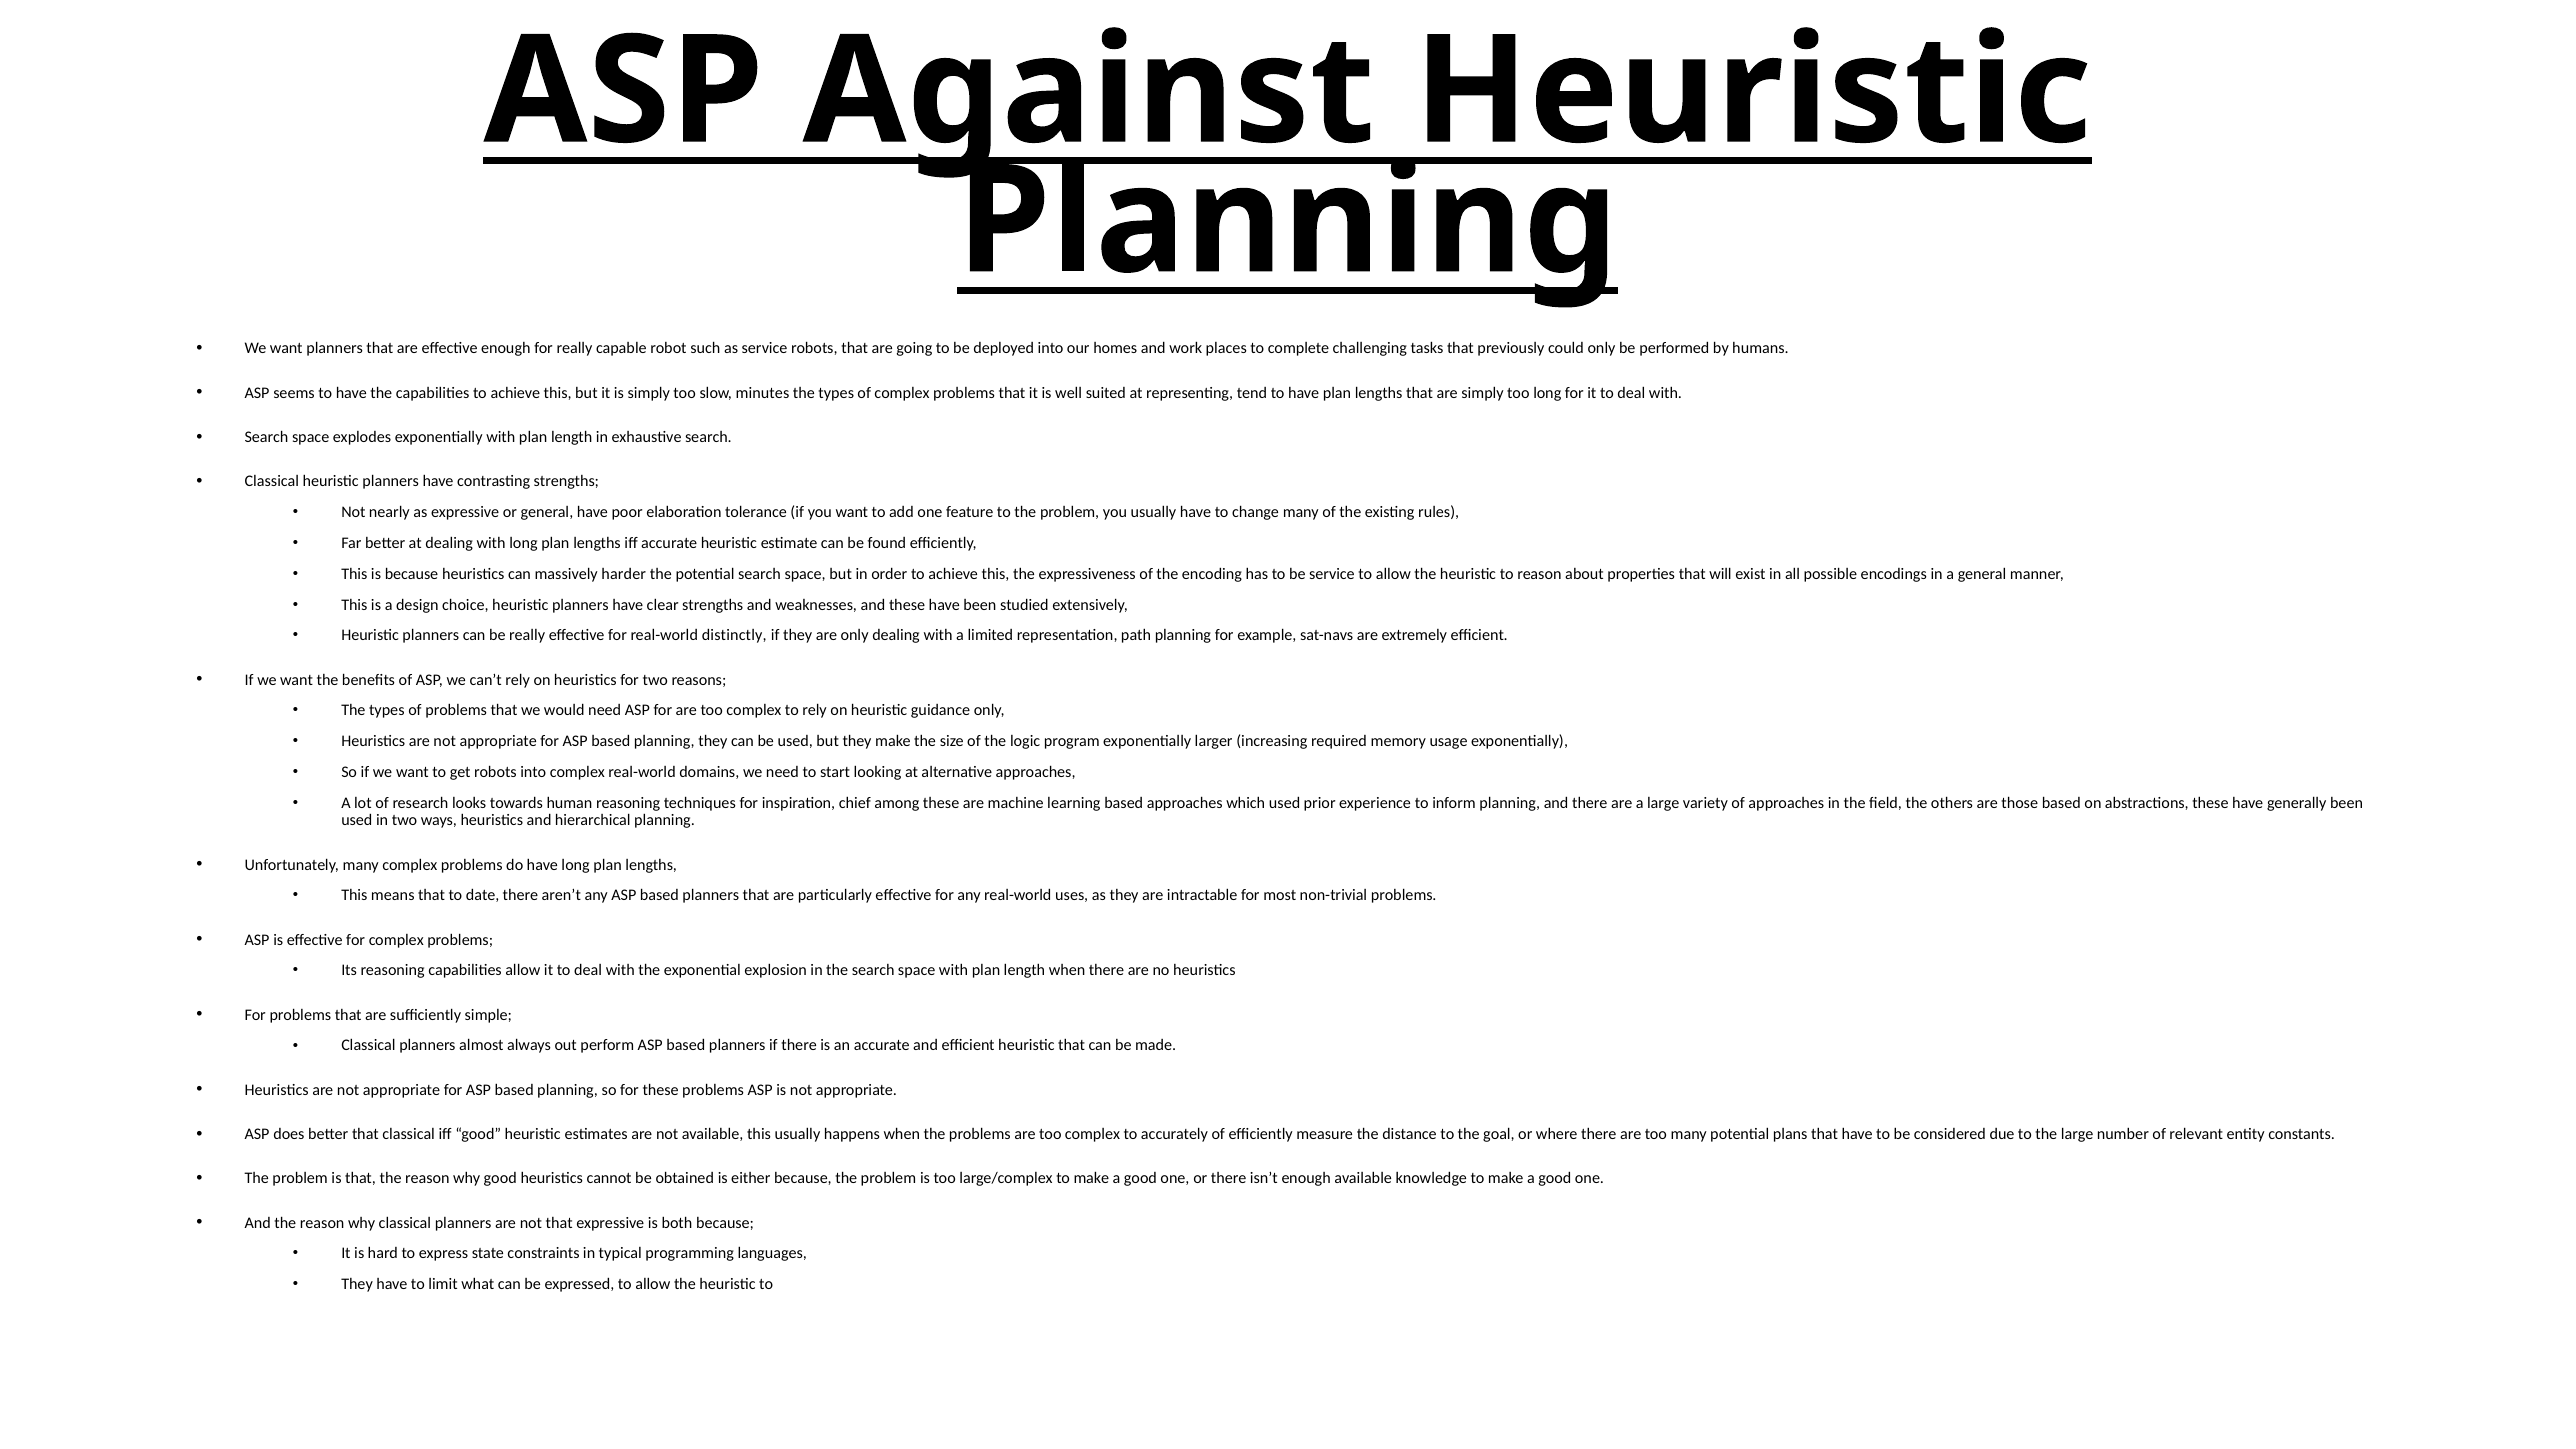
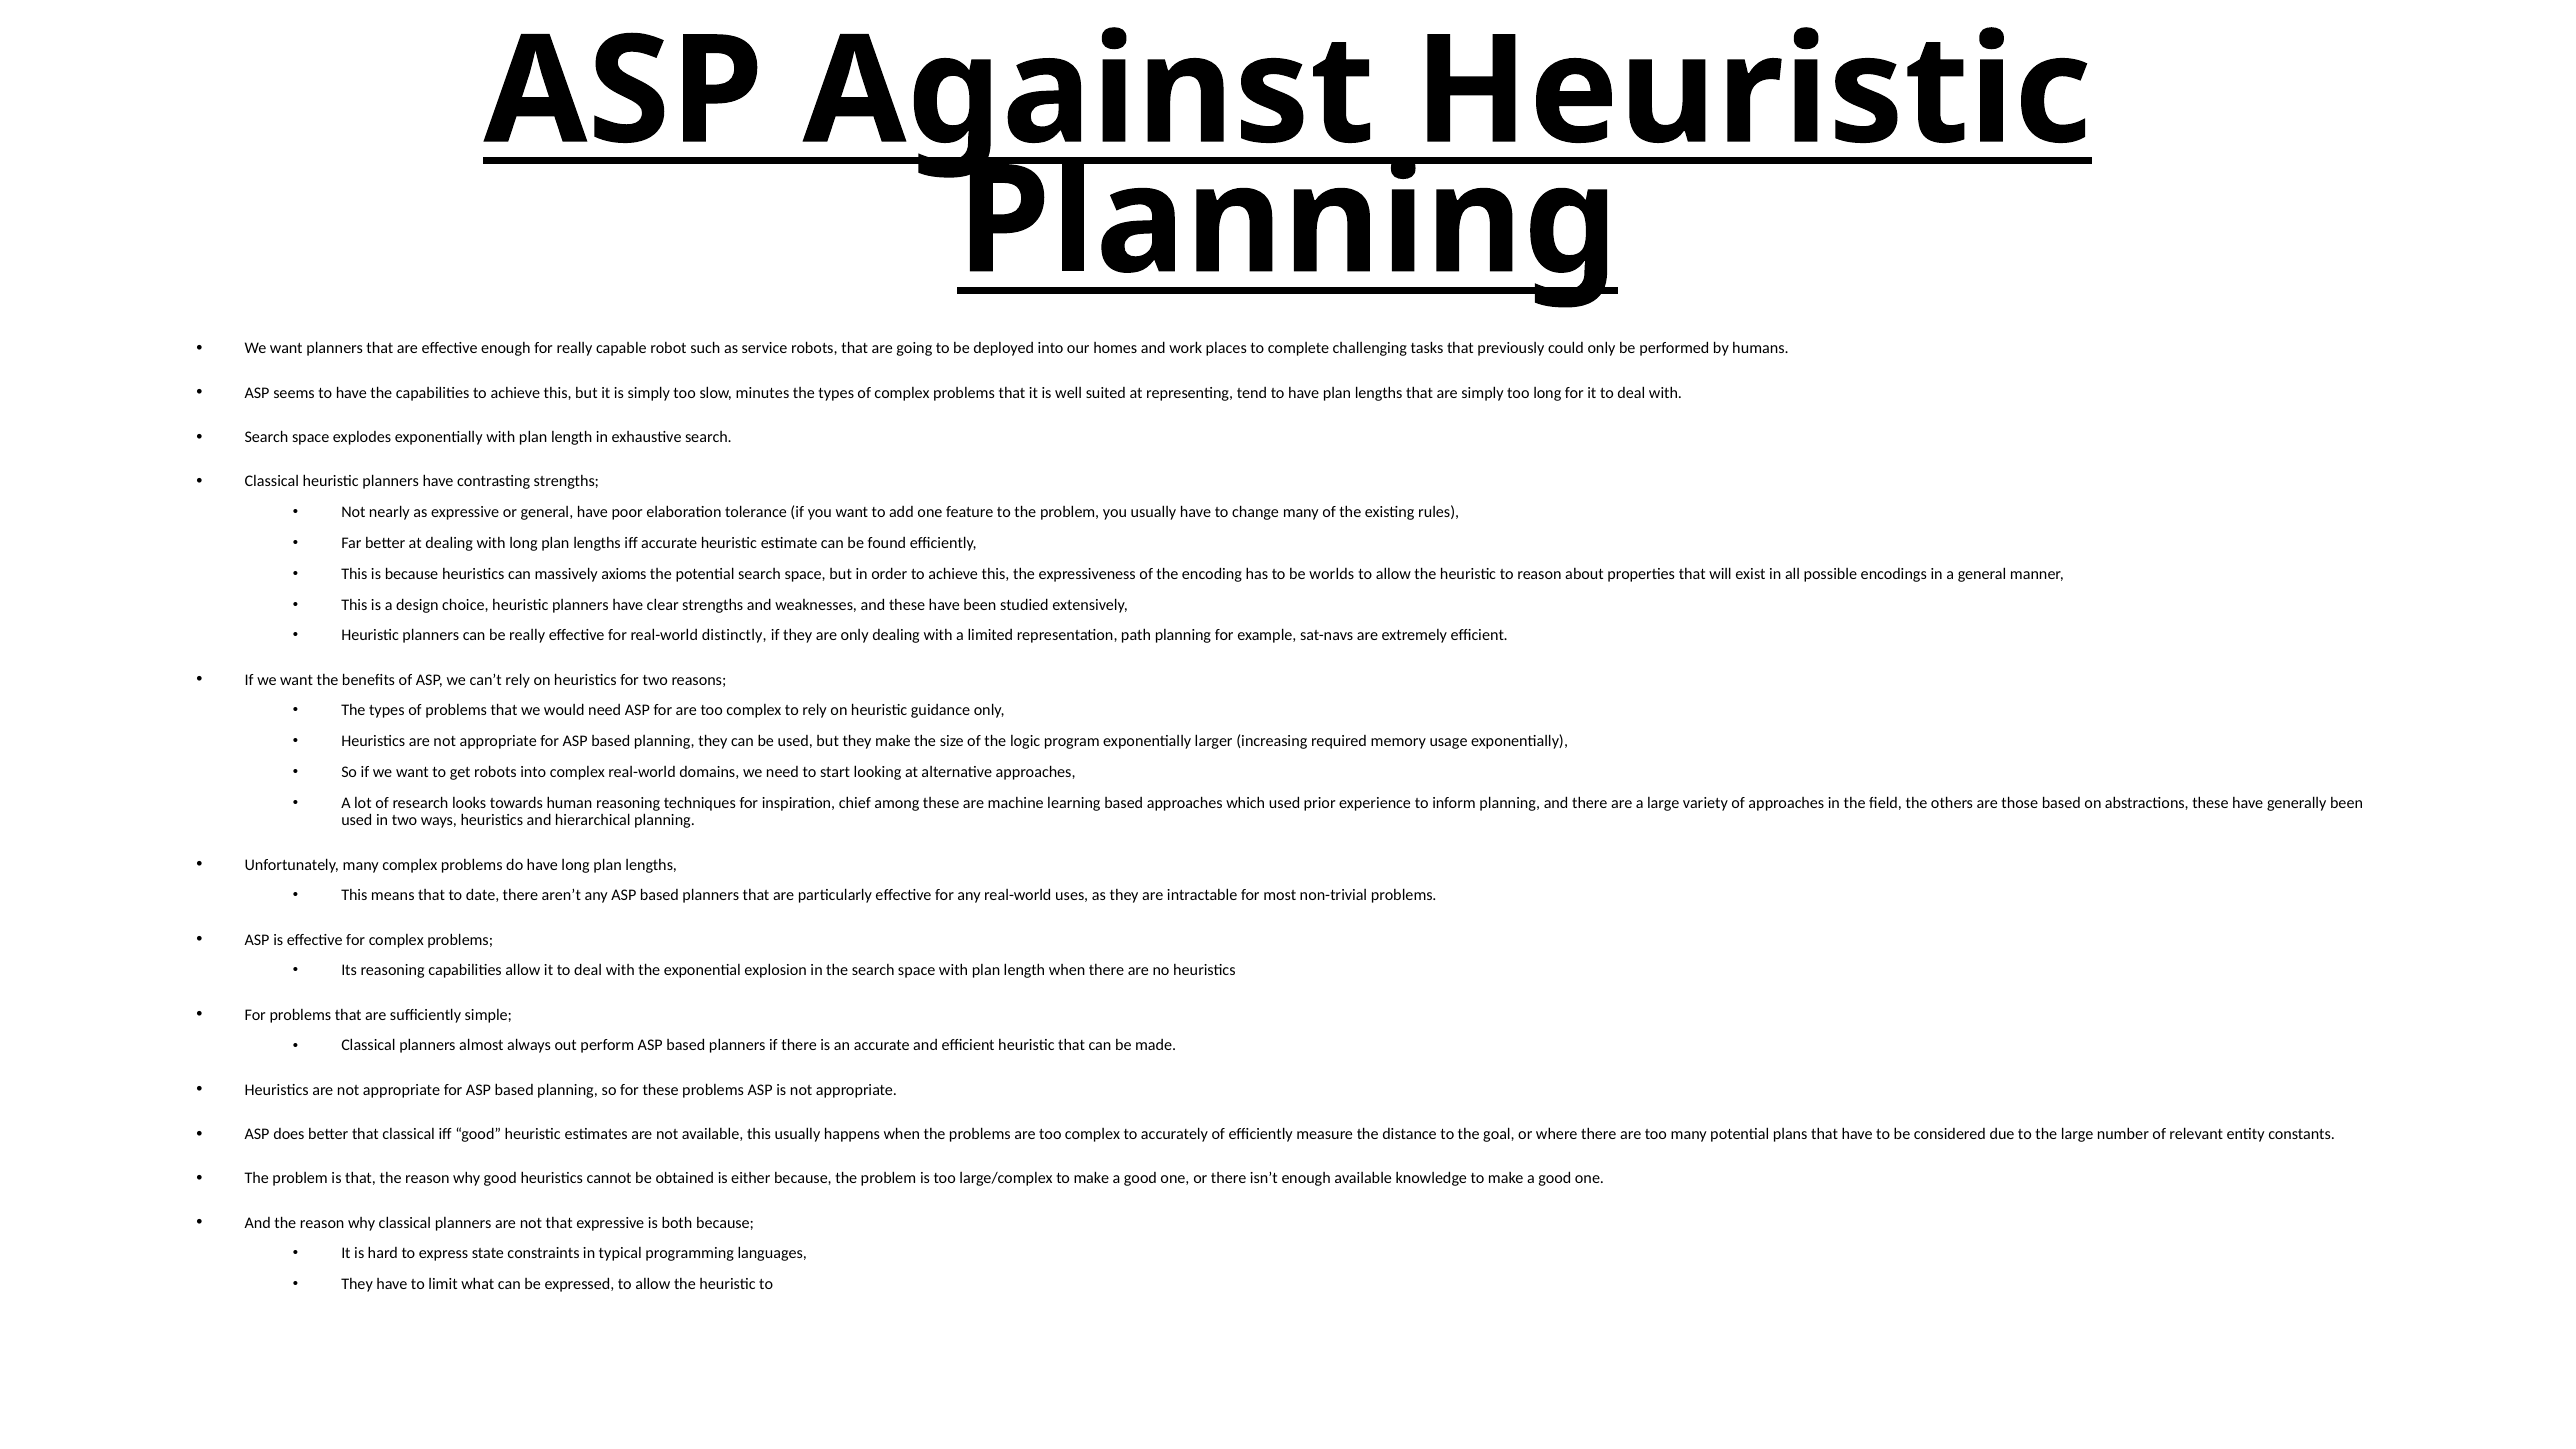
harder: harder -> axioms
be service: service -> worlds
